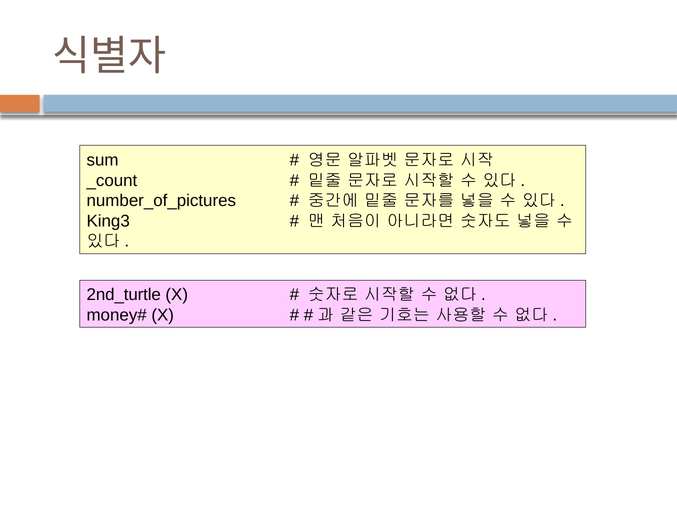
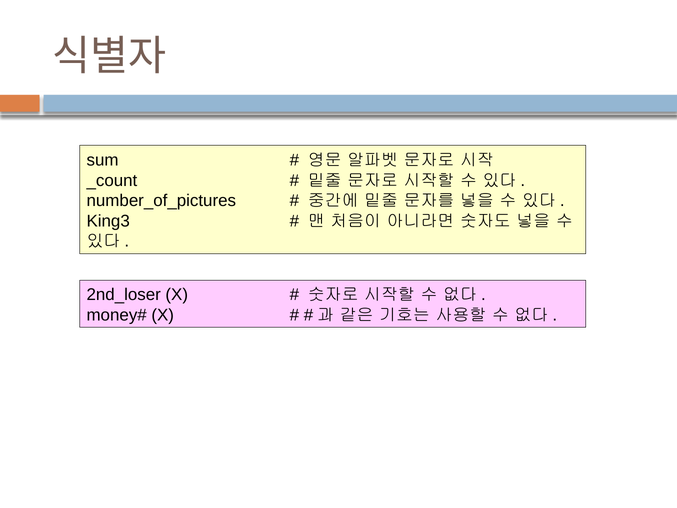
2nd_turtle: 2nd_turtle -> 2nd_loser
